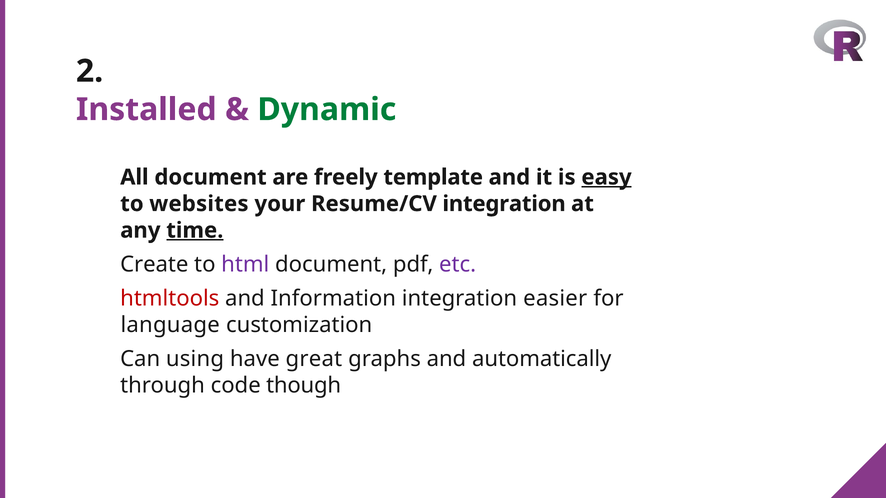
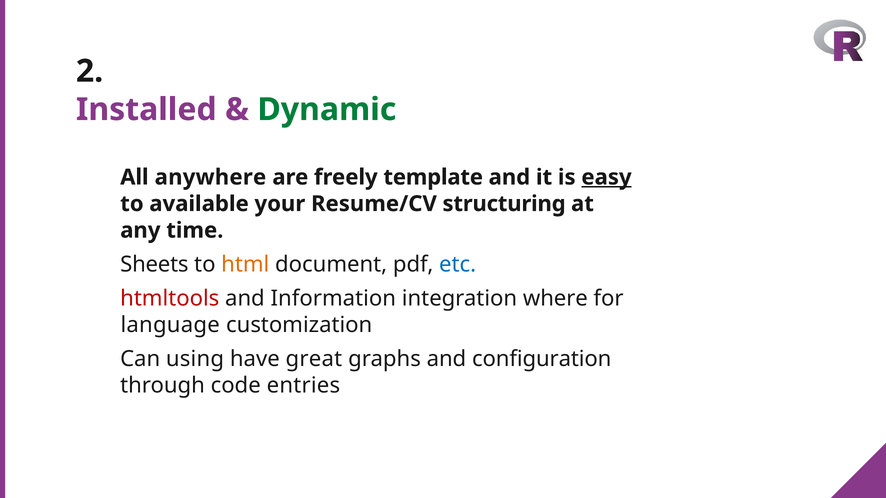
All document: document -> anywhere
websites: websites -> available
Resume/CV integration: integration -> structuring
time underline: present -> none
Create: Create -> Sheets
html colour: purple -> orange
etc colour: purple -> blue
easier: easier -> where
automatically: automatically -> configuration
though: though -> entries
